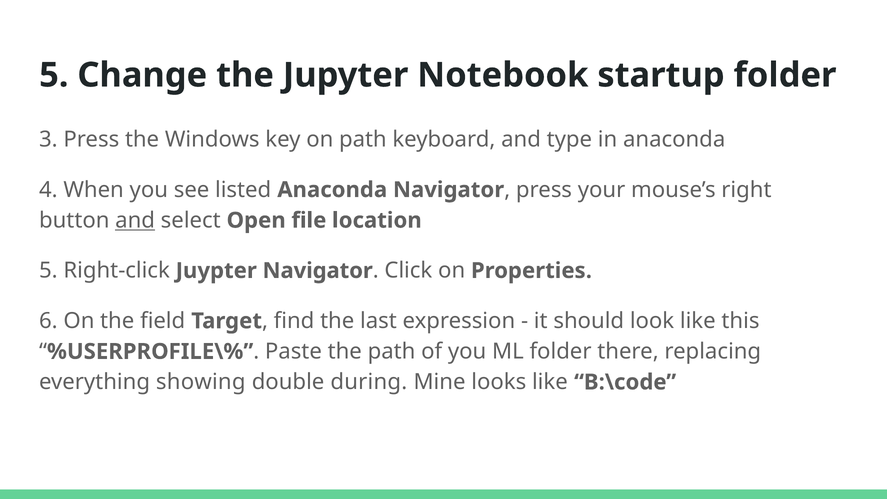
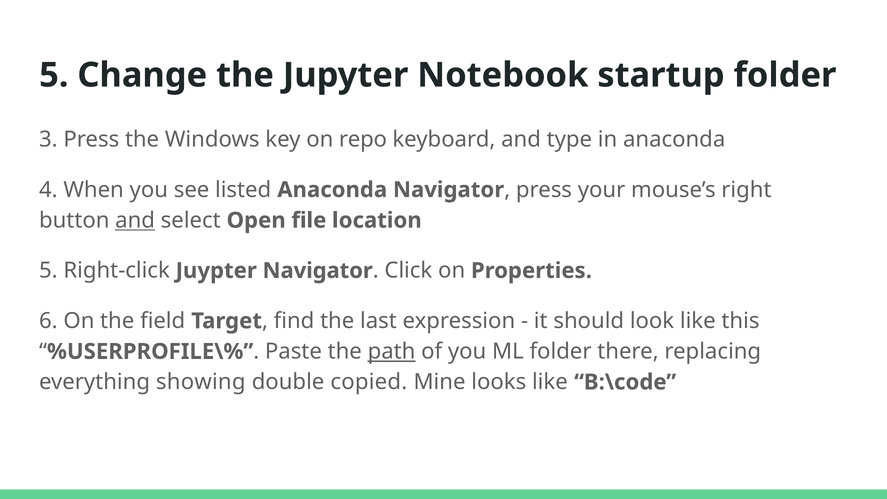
on path: path -> repo
path at (392, 352) underline: none -> present
during: during -> copied
